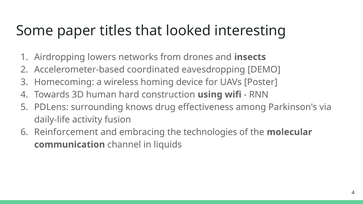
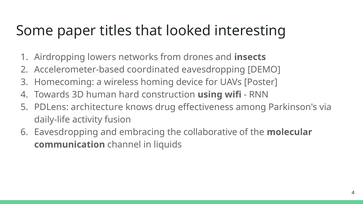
surrounding: surrounding -> architecture
Reinforcement at (66, 132): Reinforcement -> Eavesdropping
technologies: technologies -> collaborative
